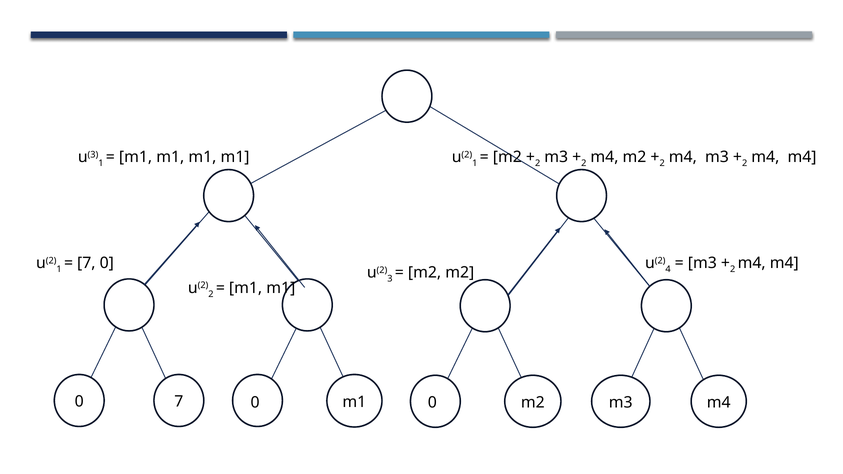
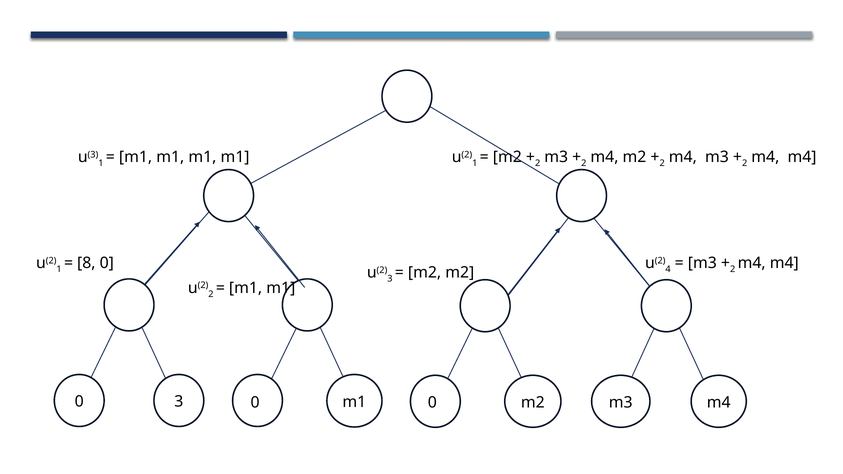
7 at (86, 263): 7 -> 8
0 7: 7 -> 3
